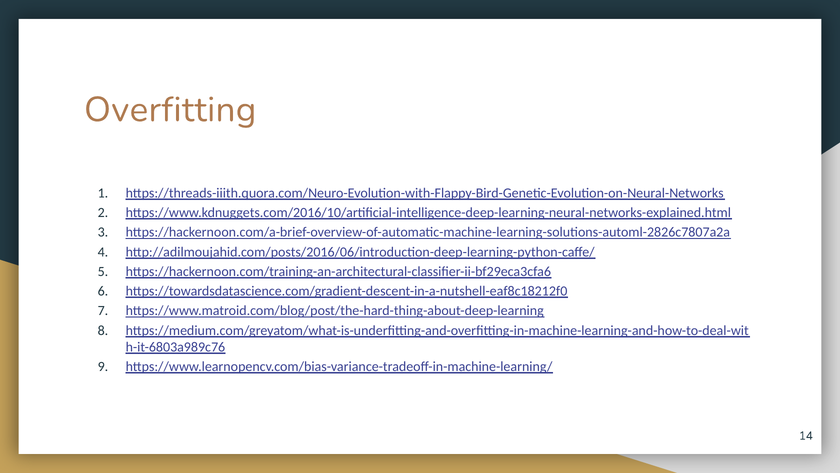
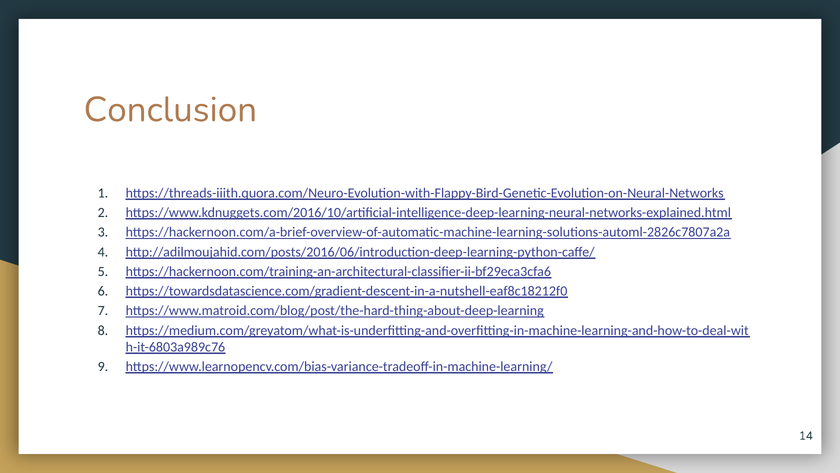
Overfitting: Overfitting -> Conclusion
